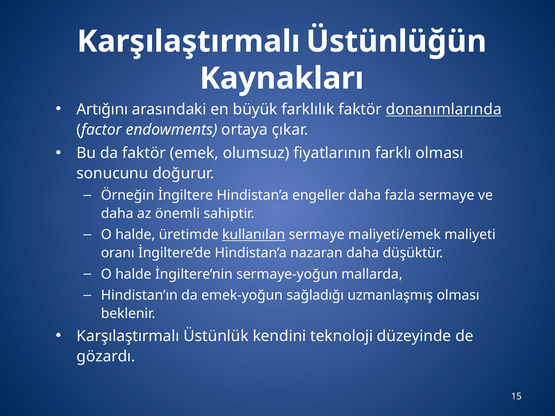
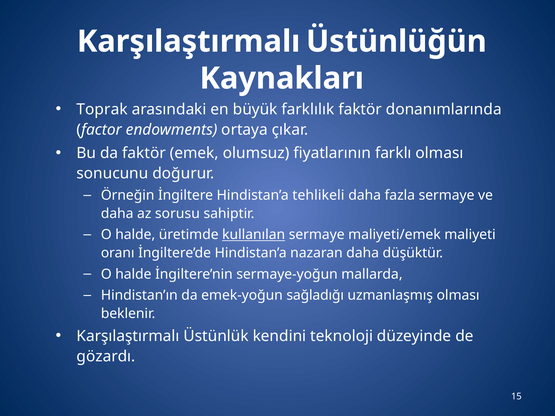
Artığını: Artığını -> Toprak
donanımlarında underline: present -> none
engeller: engeller -> tehlikeli
önemli: önemli -> sorusu
